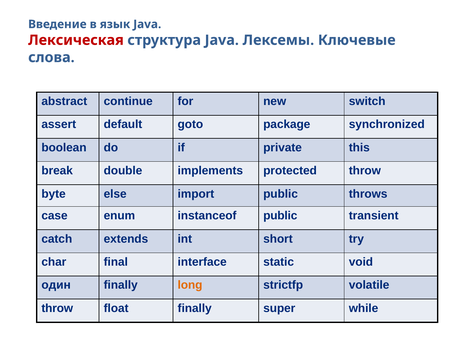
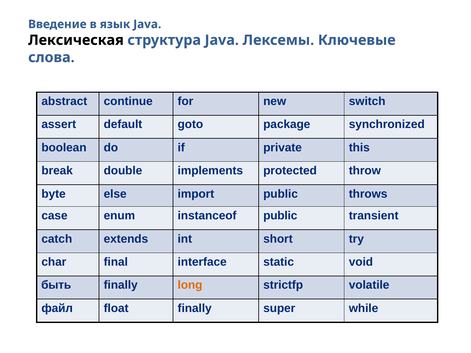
Лексическая colour: red -> black
один: один -> быть
throw at (57, 308): throw -> файл
